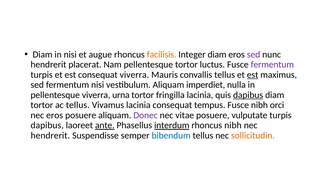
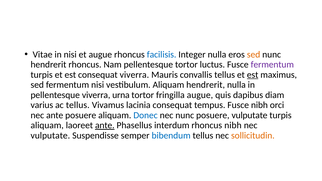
Diam at (43, 54): Diam -> Vitae
facilisis colour: orange -> blue
Integer diam: diam -> nulla
sed at (254, 54) colour: purple -> orange
hendrerit placerat: placerat -> rhoncus
Aliquam imperdiet: imperdiet -> hendrerit
fringilla lacinia: lacinia -> augue
dapibus at (248, 95) underline: present -> none
tortor at (42, 105): tortor -> varius
nec eros: eros -> ante
Donec colour: purple -> blue
nec vitae: vitae -> nunc
dapibus at (47, 125): dapibus -> aliquam
interdum underline: present -> none
hendrerit at (50, 136): hendrerit -> vulputate
